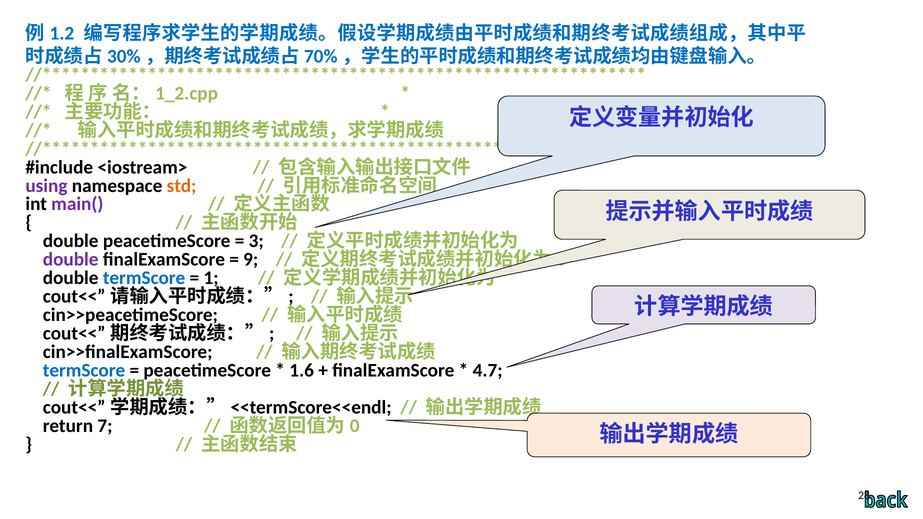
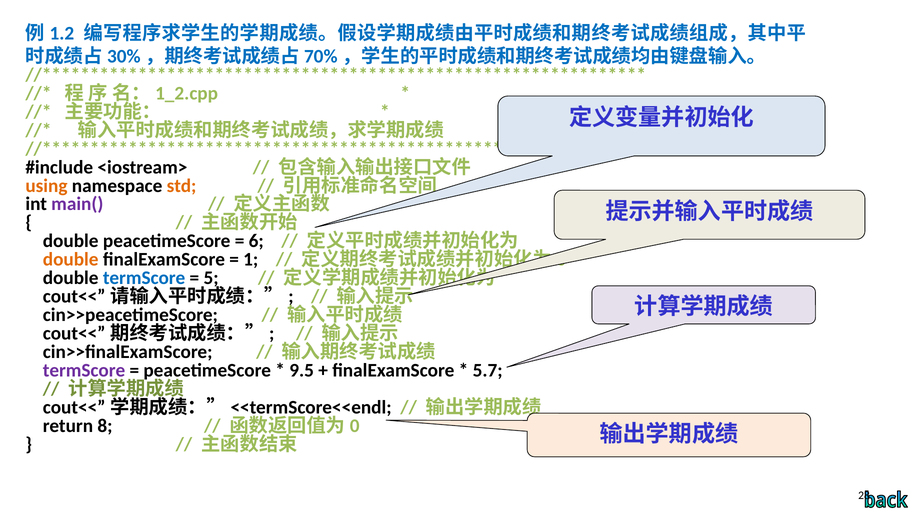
using colour: purple -> orange
3: 3 -> 6
double at (71, 260) colour: purple -> orange
9: 9 -> 1
1: 1 -> 5
termScore at (84, 371) colour: blue -> purple
1.6: 1.6 -> 9.5
4.7: 4.7 -> 5.7
7: 7 -> 8
